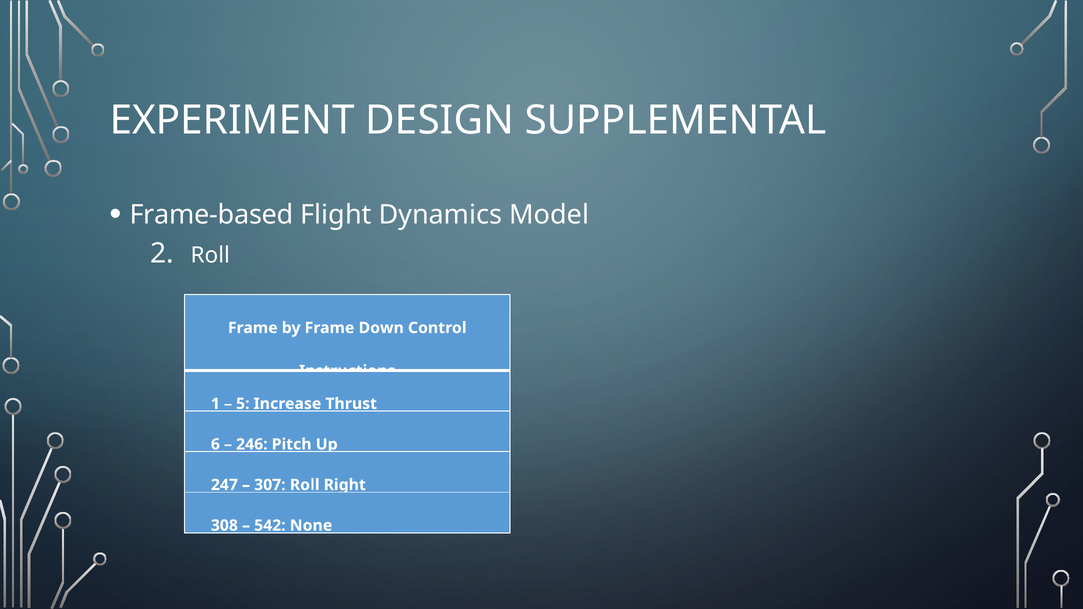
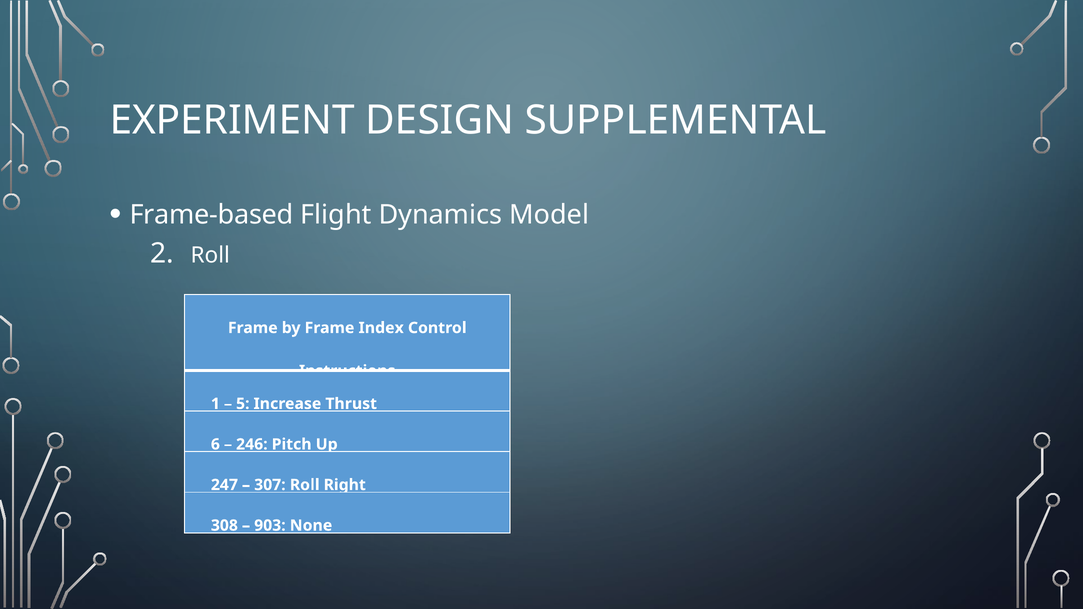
Down: Down -> Index
542: 542 -> 903
